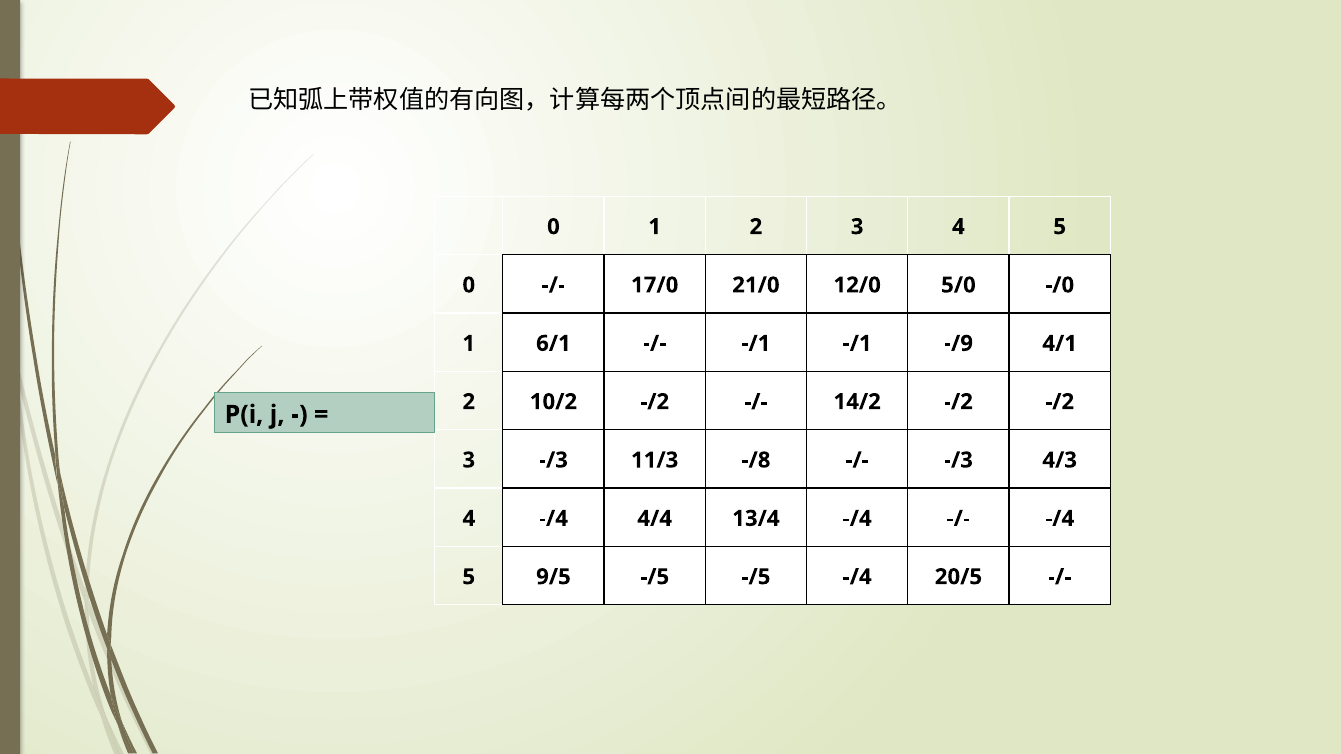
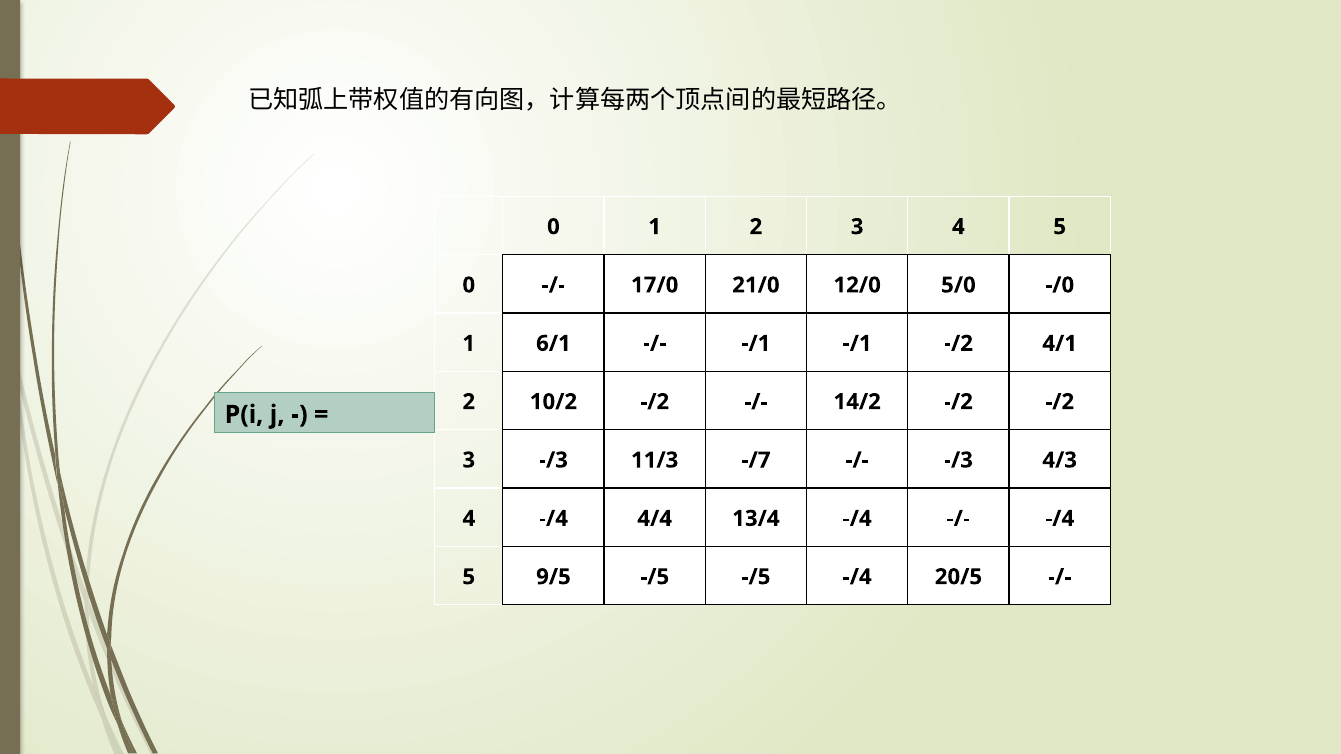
-/1 -/9: -/9 -> -/2
-/8: -/8 -> -/7
